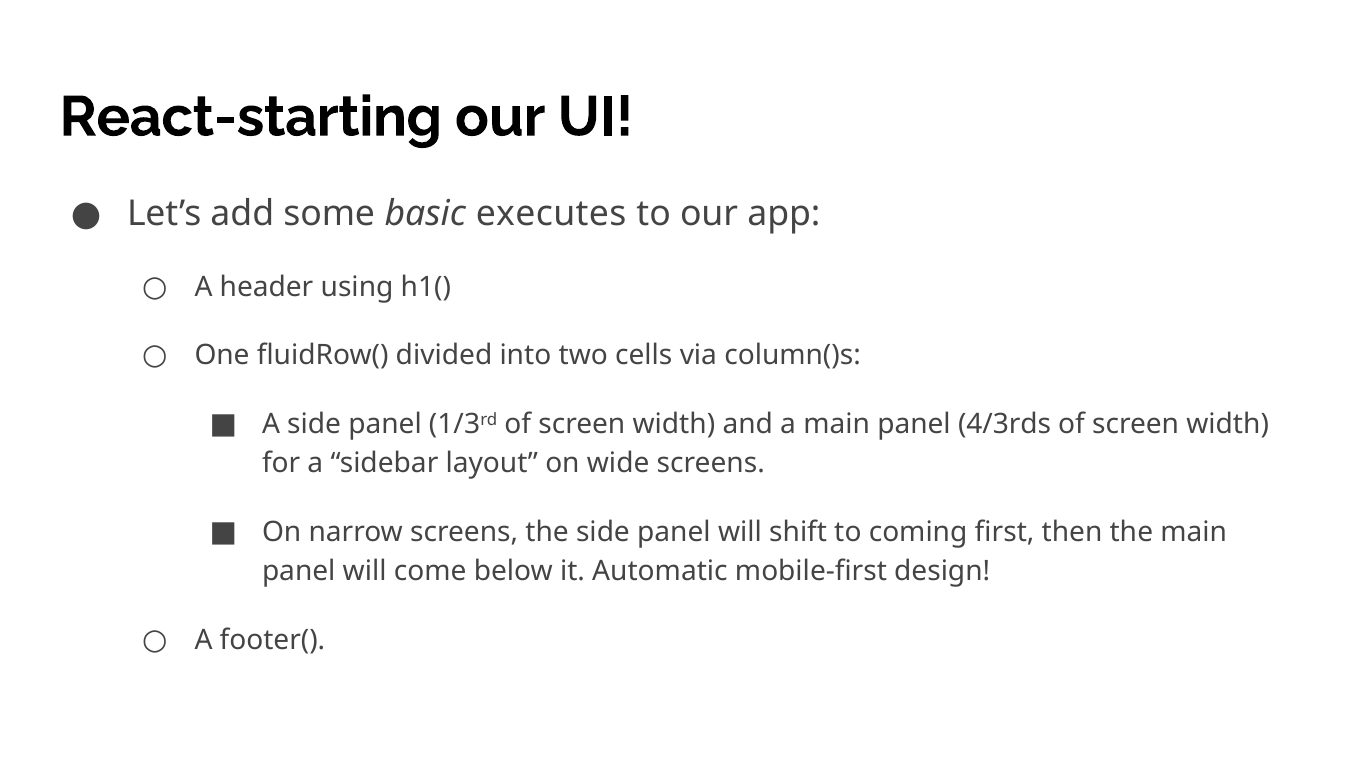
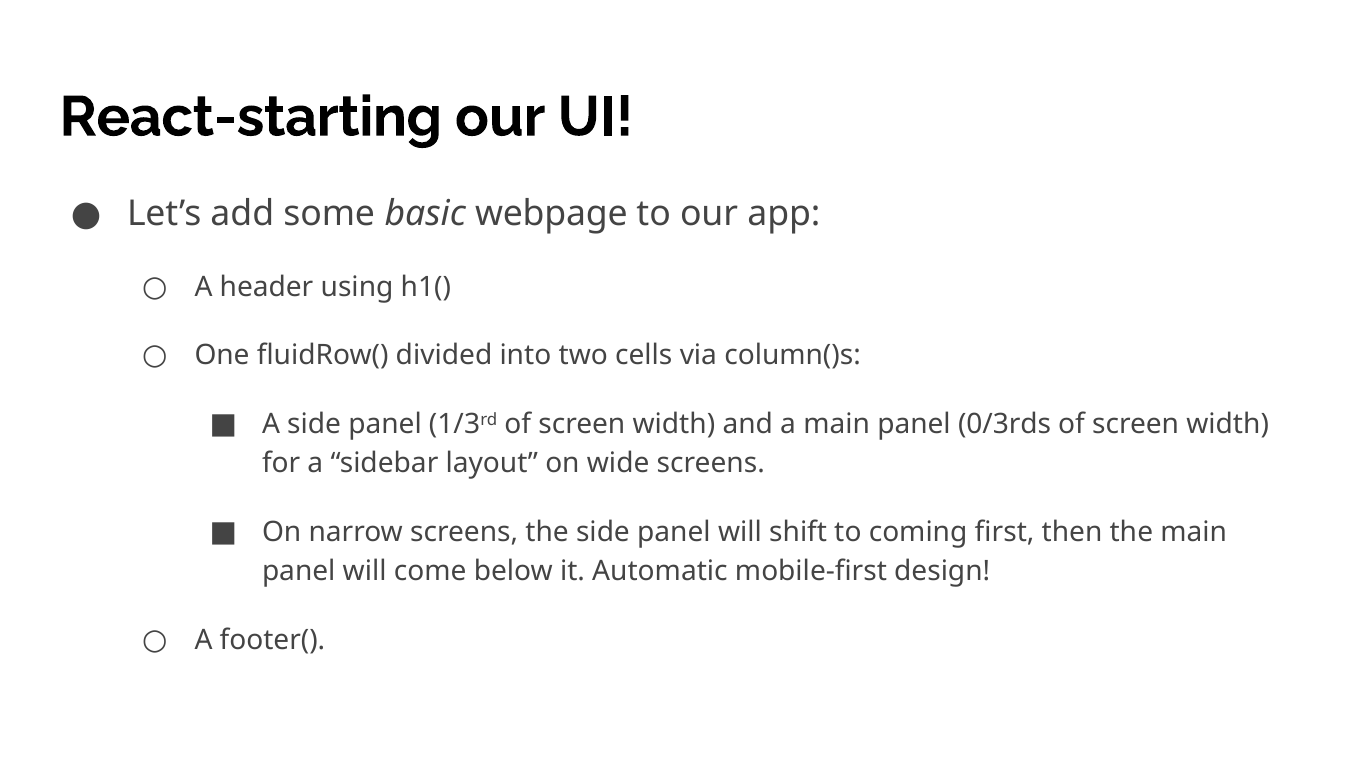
executes: executes -> webpage
4/3rds: 4/3rds -> 0/3rds
